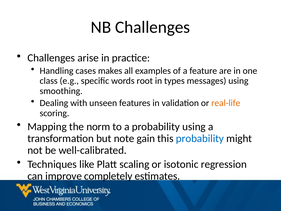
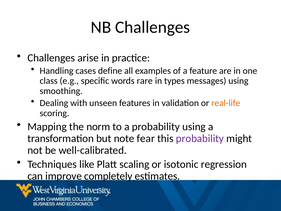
makes: makes -> define
root: root -> rare
gain: gain -> fear
probability at (200, 138) colour: blue -> purple
